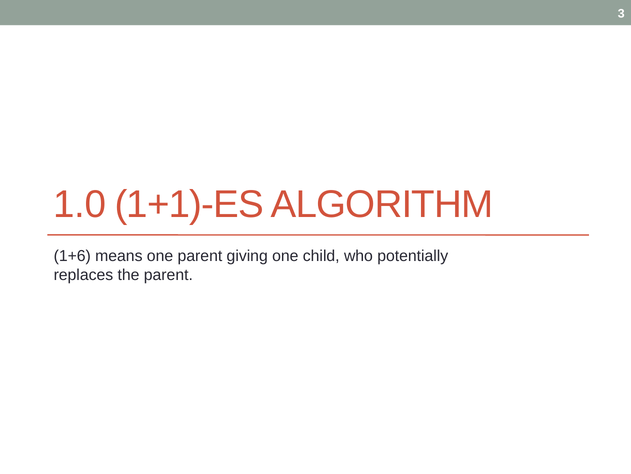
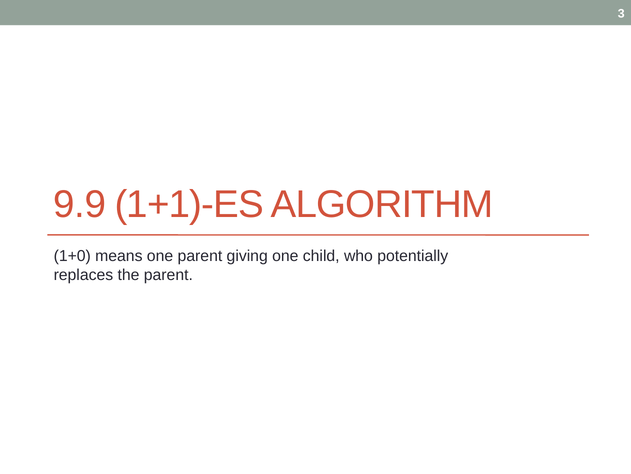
1.0: 1.0 -> 9.9
1+6: 1+6 -> 1+0
